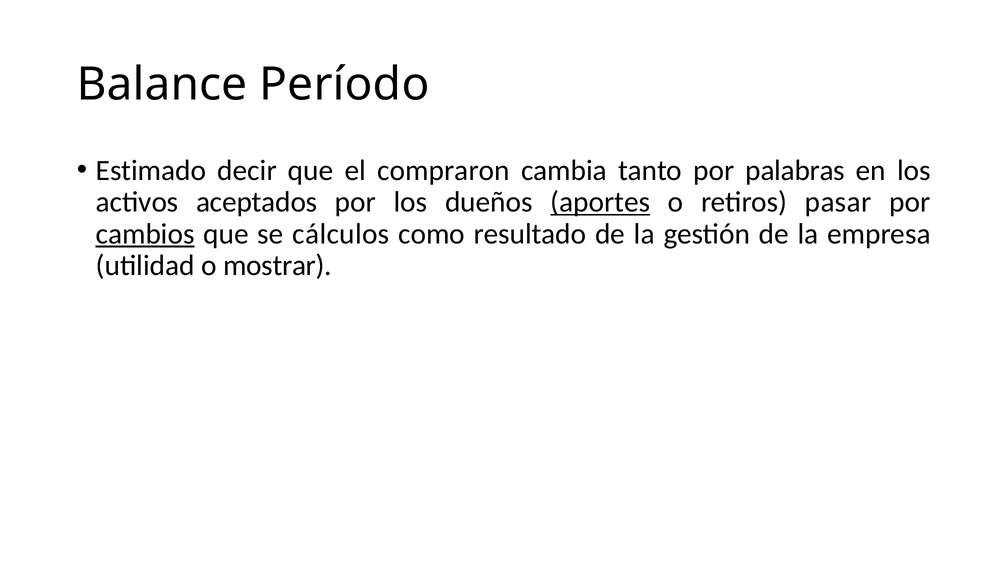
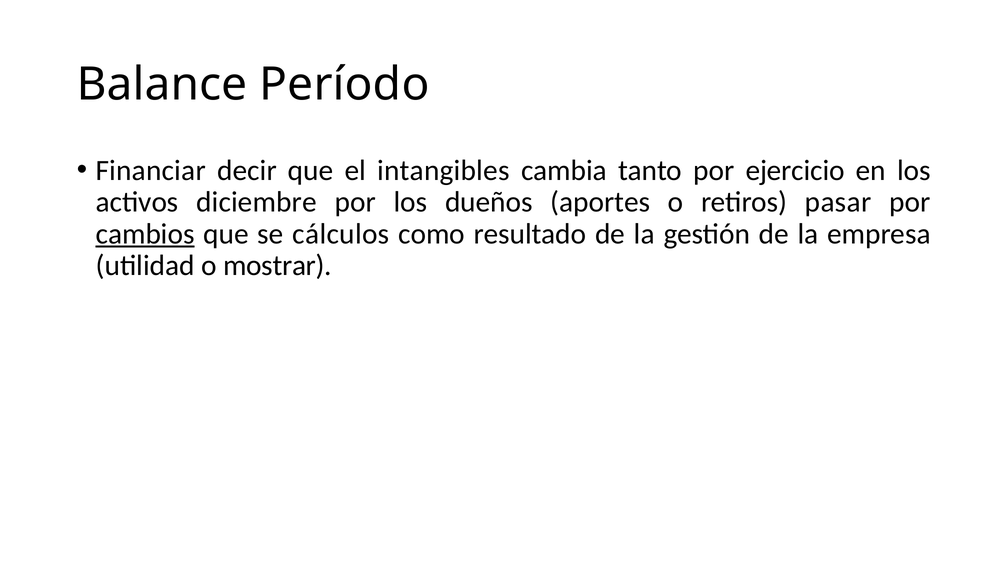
Estimado: Estimado -> Financiar
compraron: compraron -> intangibles
palabras: palabras -> ejercicio
aceptados: aceptados -> diciembre
aportes underline: present -> none
